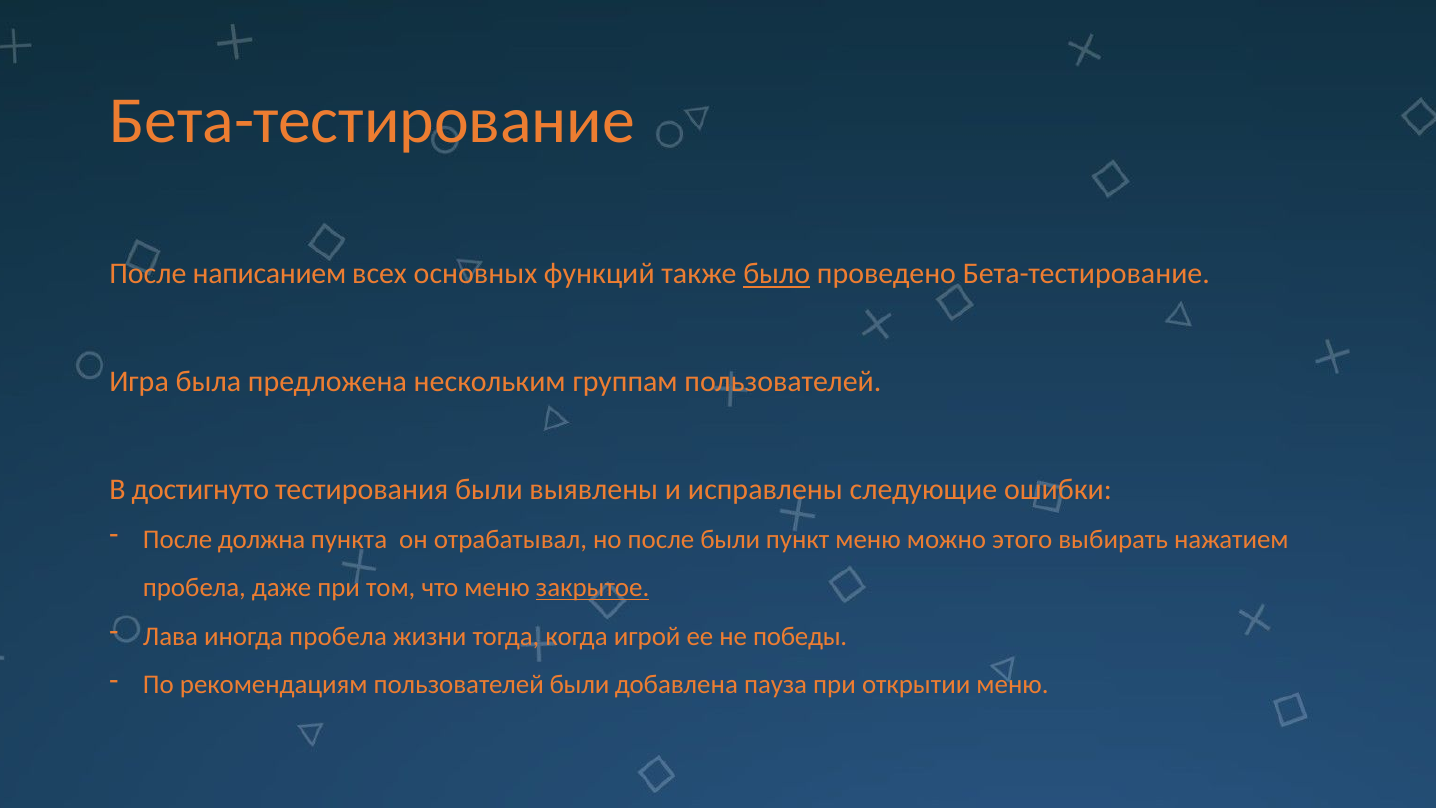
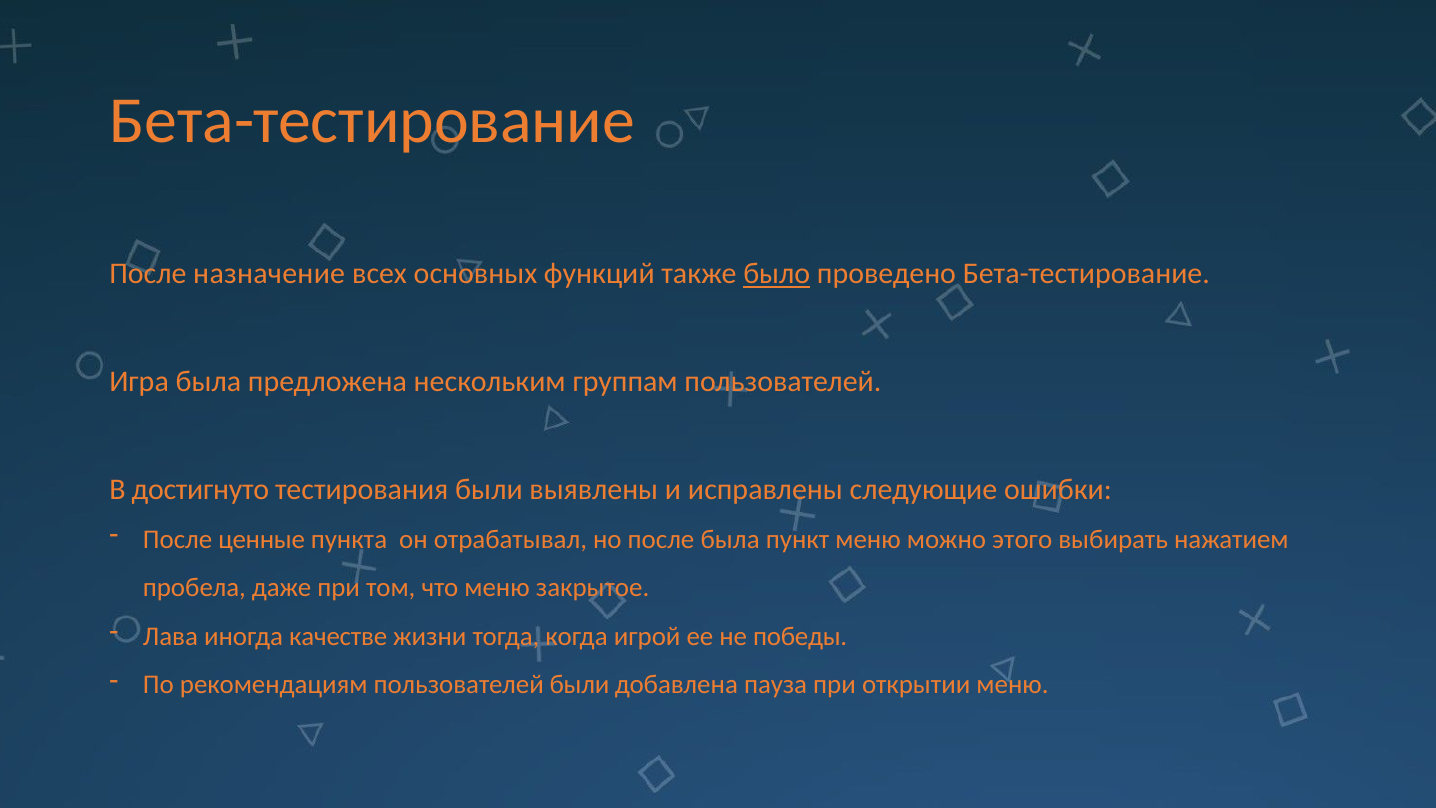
написанием: написанием -> назначение
должна: должна -> ценные
после были: были -> была
закрытое underline: present -> none
иногда пробела: пробела -> качестве
